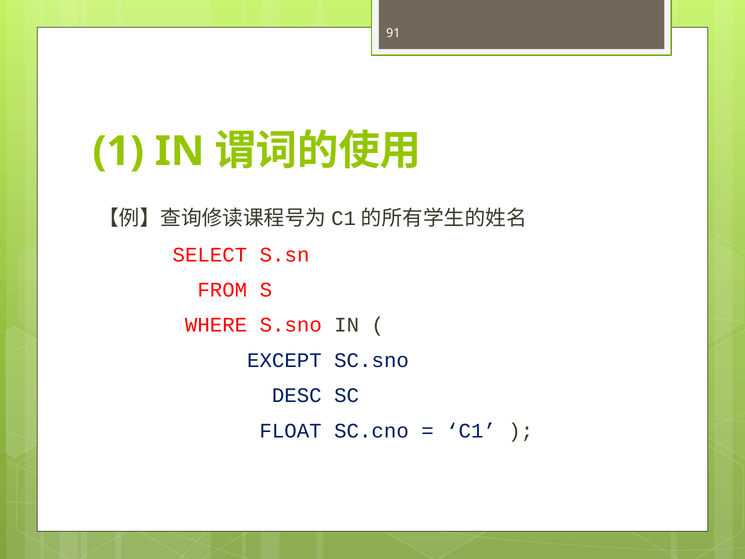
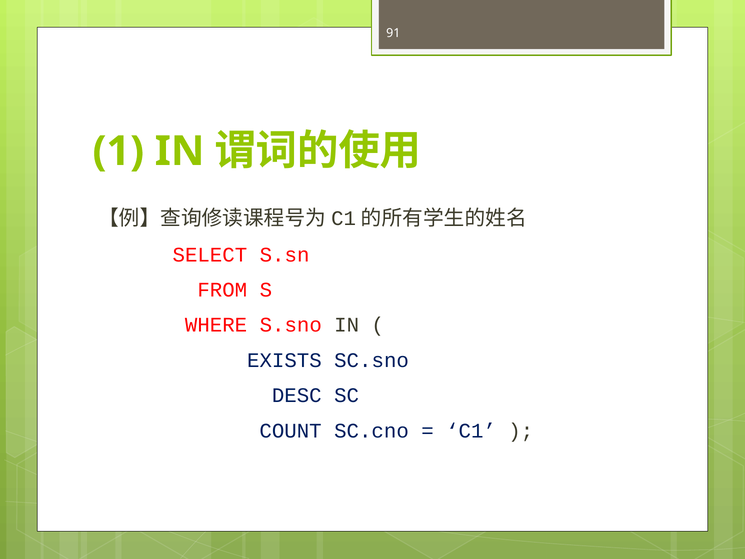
EXCEPT: EXCEPT -> EXISTS
FLOAT: FLOAT -> COUNT
